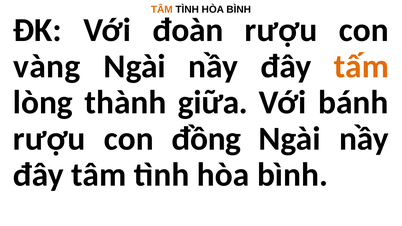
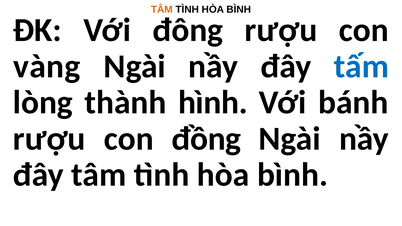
đoàn: đoàn -> đông
tấm colour: orange -> blue
giữa: giữa -> hình
